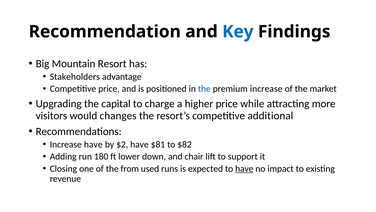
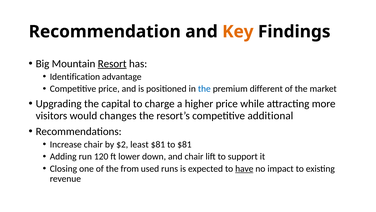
Key colour: blue -> orange
Resort underline: none -> present
Stakeholders: Stakeholders -> Identification
premium increase: increase -> different
Increase have: have -> chair
$2 have: have -> least
to $82: $82 -> $81
180: 180 -> 120
